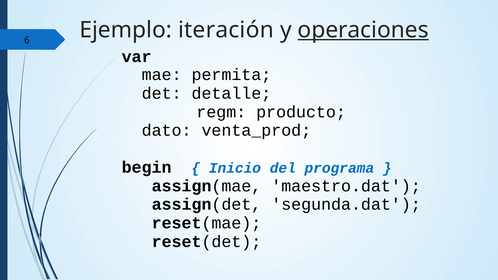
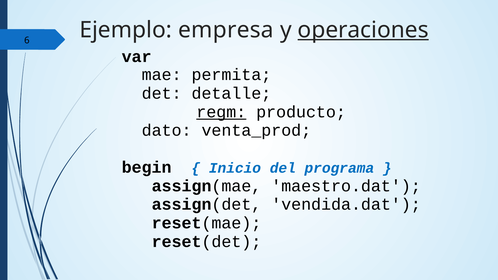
iteración: iteración -> empresa
regm underline: none -> present
segunda.dat: segunda.dat -> vendida.dat
